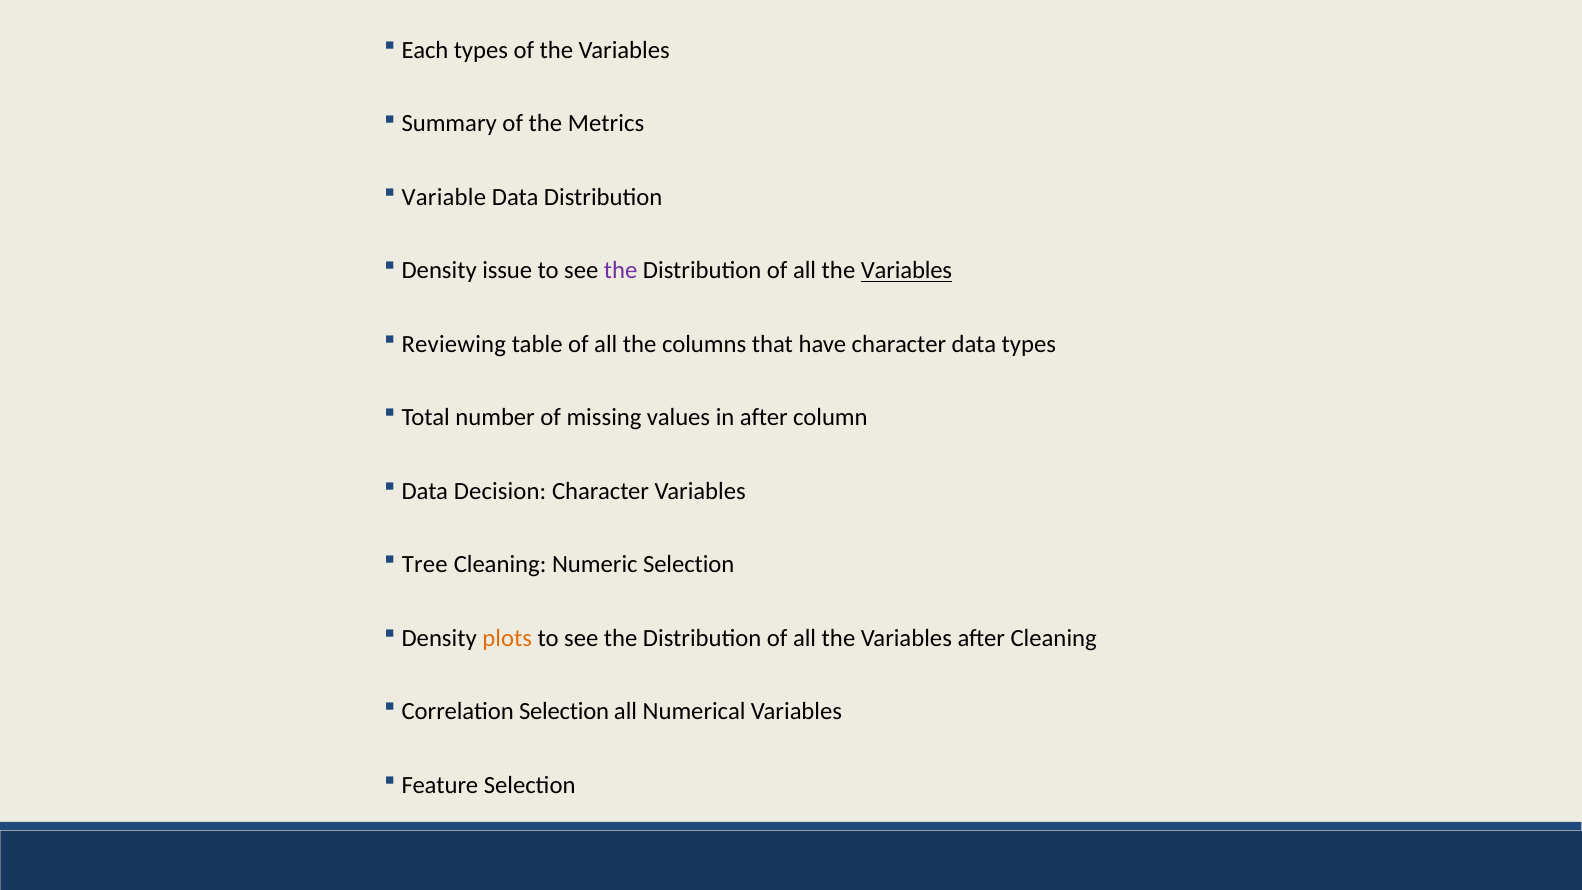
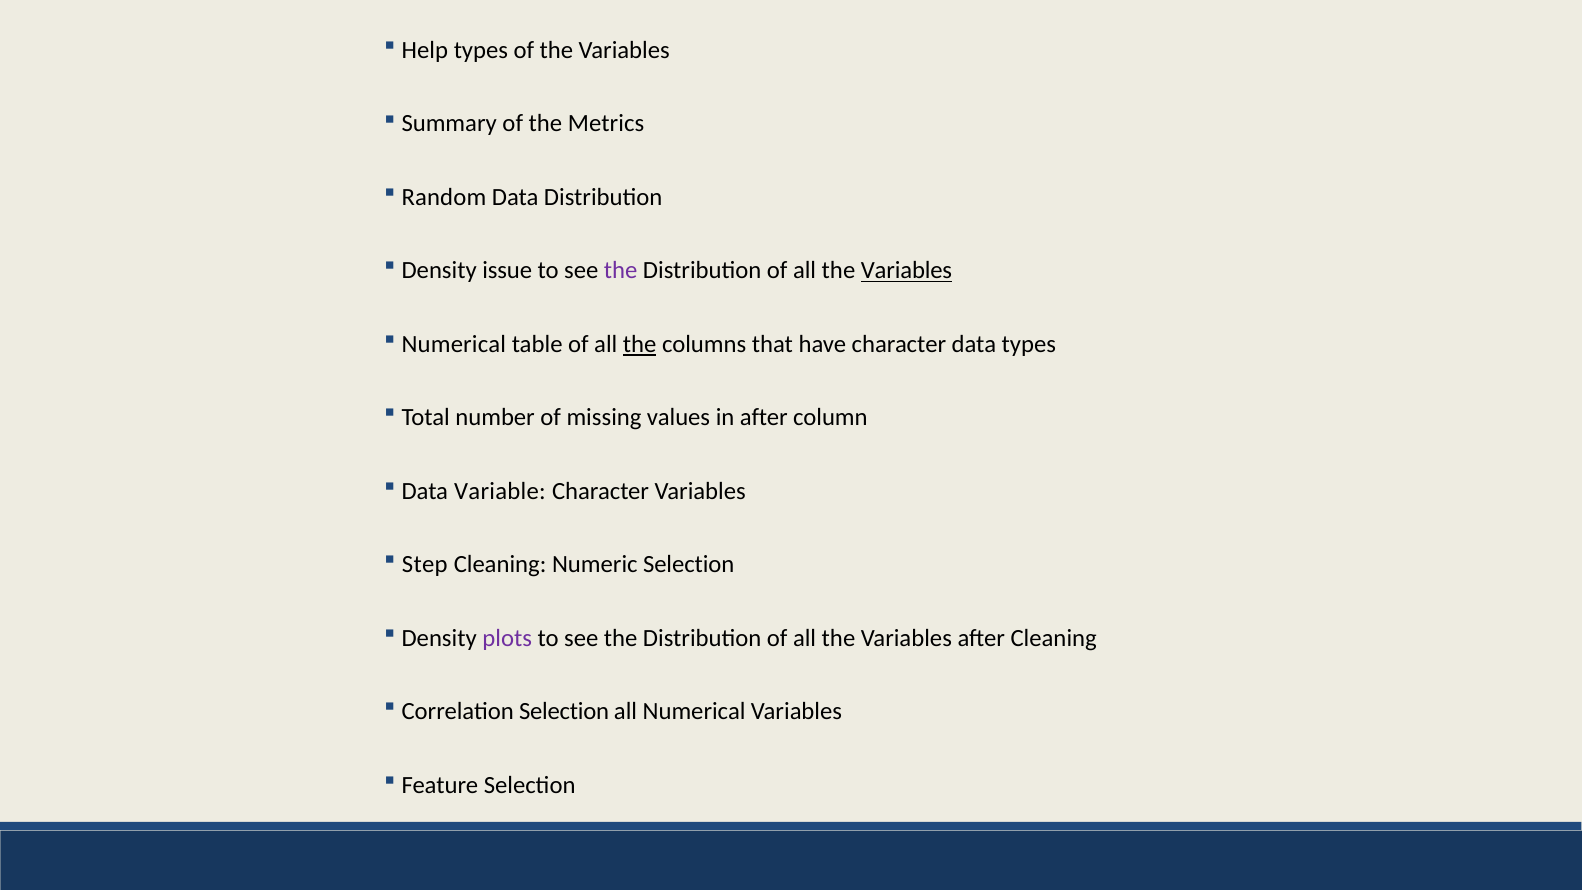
Each: Each -> Help
Variable: Variable -> Random
Reviewing at (454, 344): Reviewing -> Numerical
the at (640, 344) underline: none -> present
Decision: Decision -> Variable
Tree: Tree -> Step
plots colour: orange -> purple
